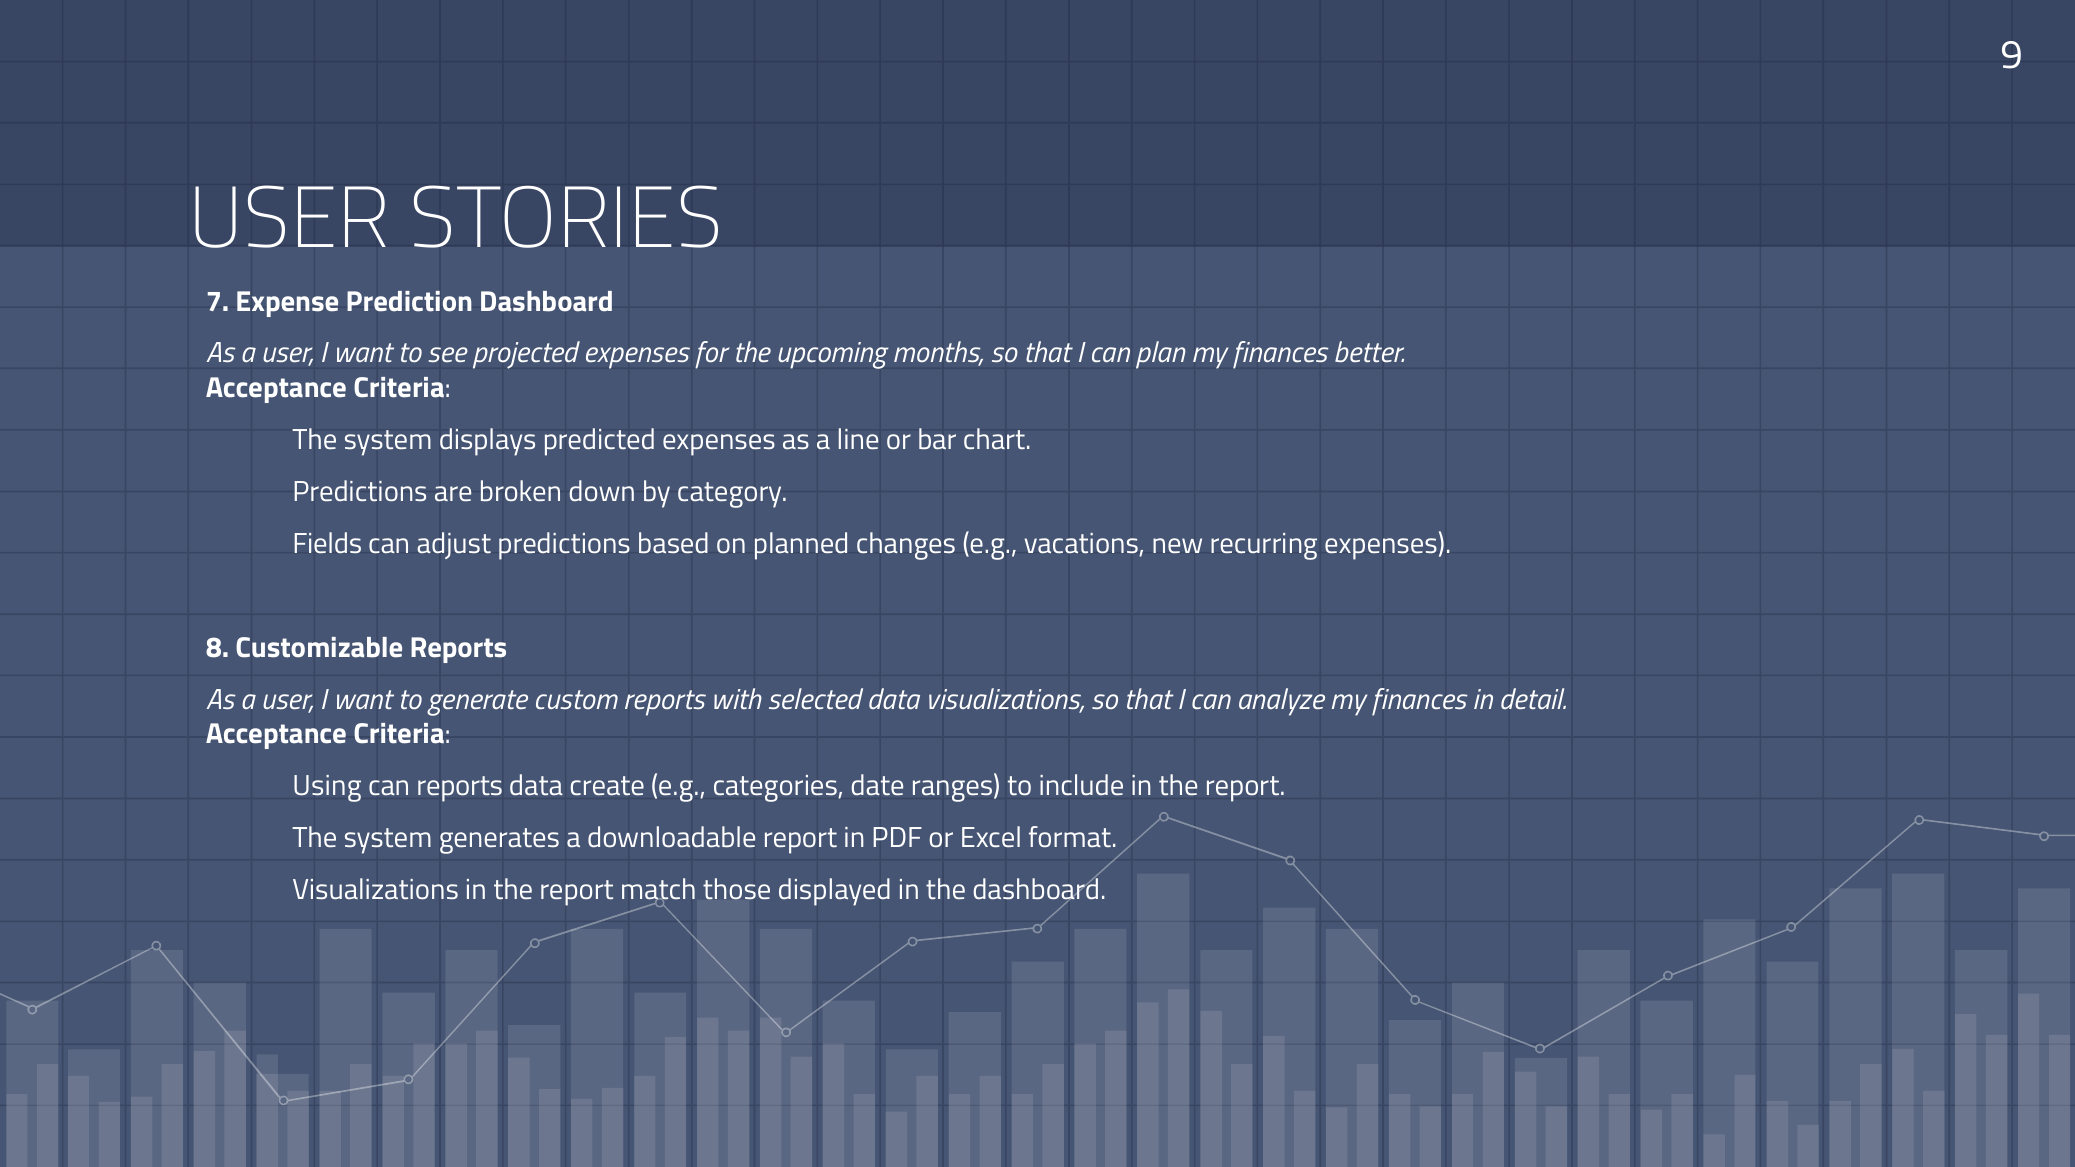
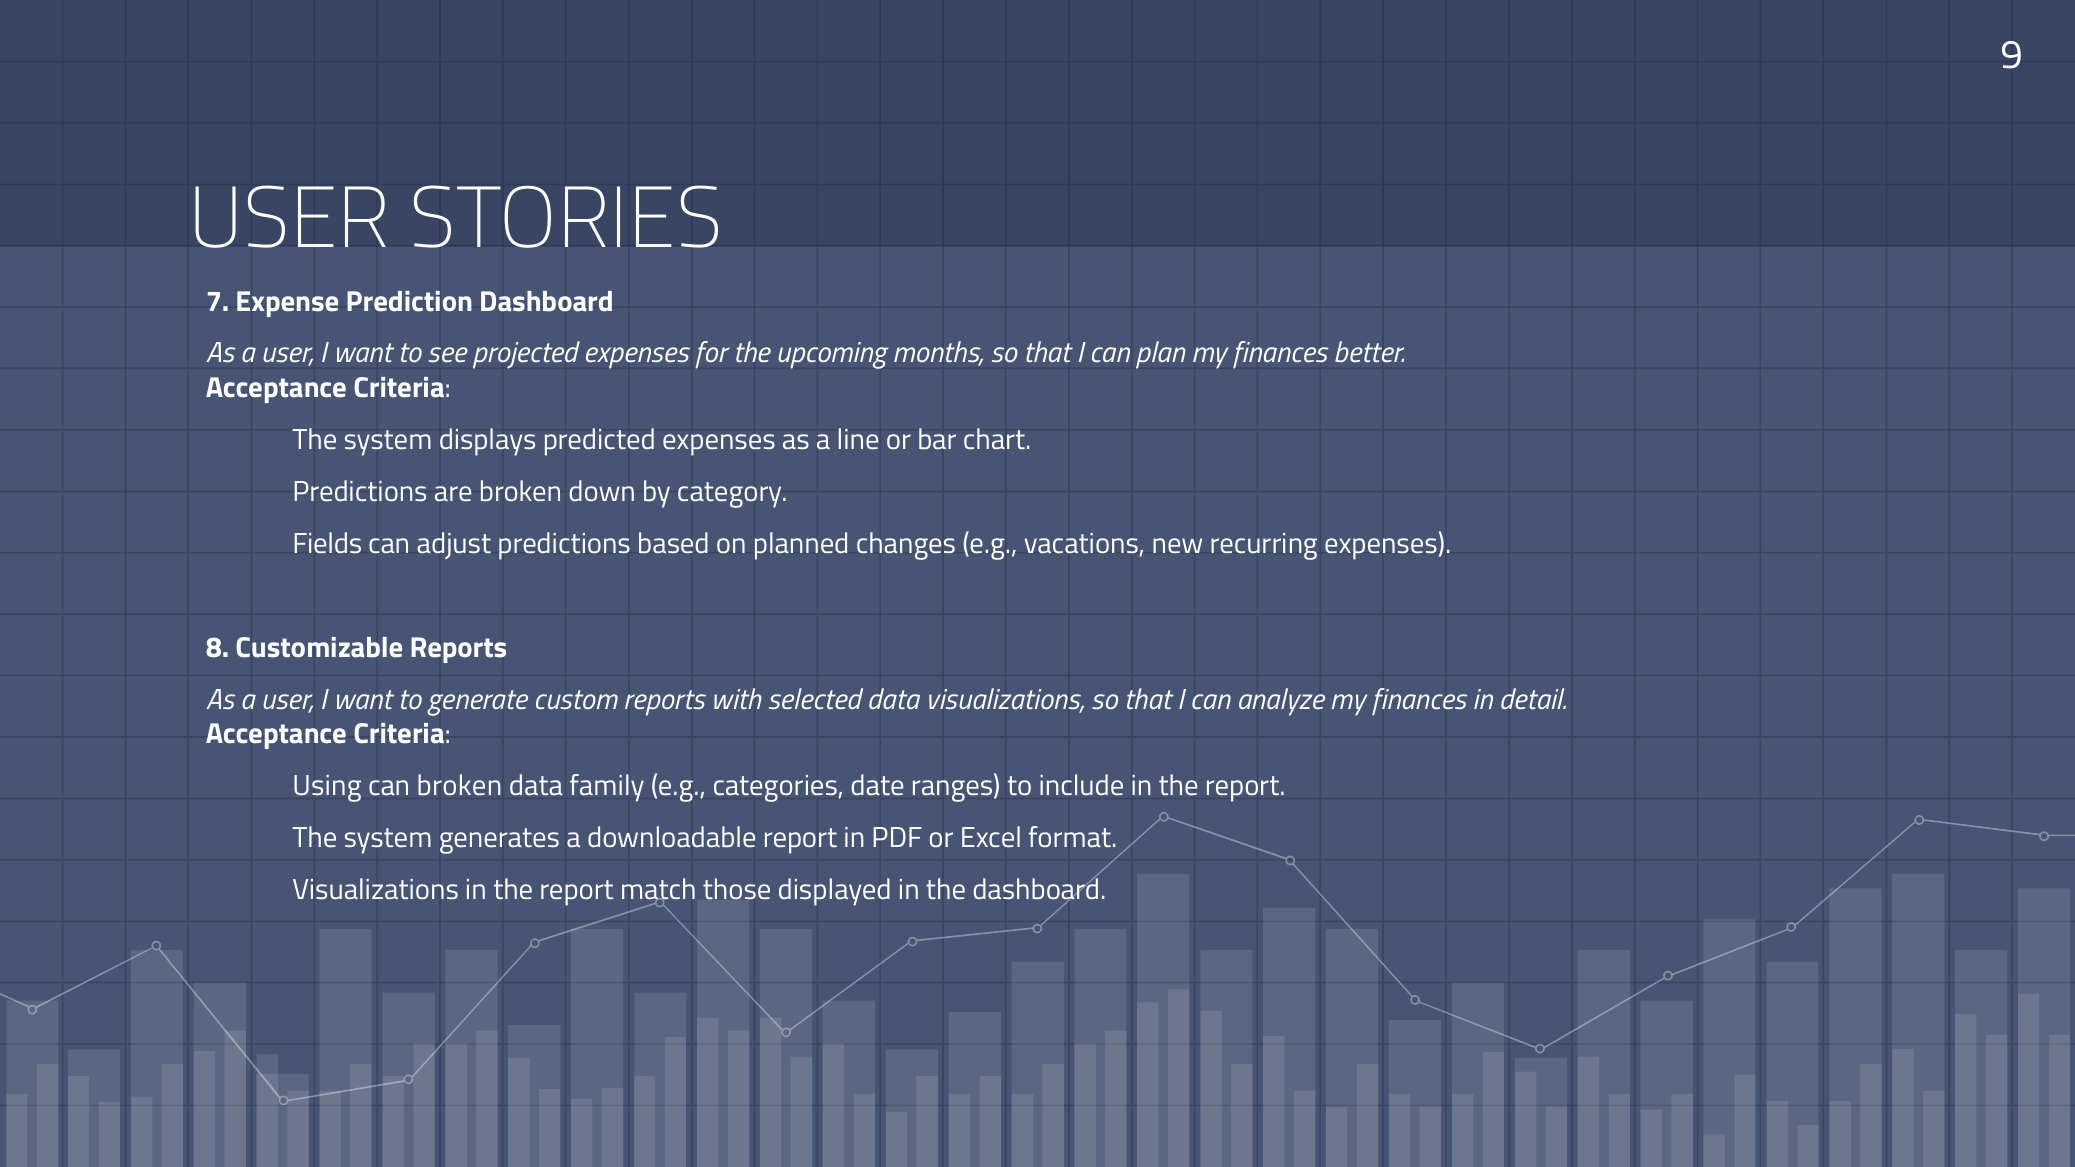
can reports: reports -> broken
create: create -> family
